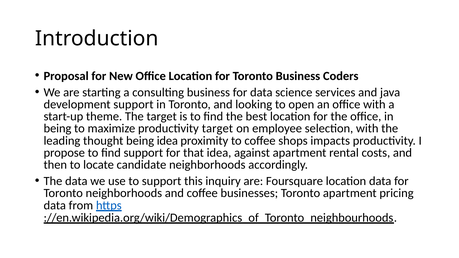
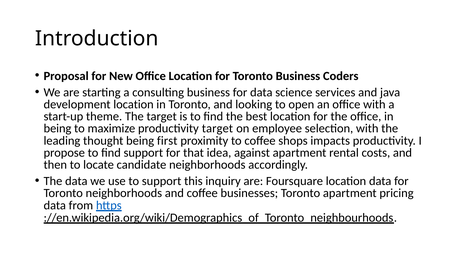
development support: support -> location
being idea: idea -> first
